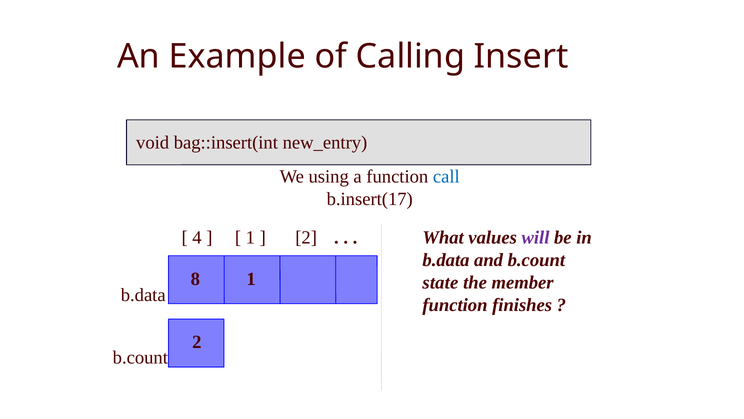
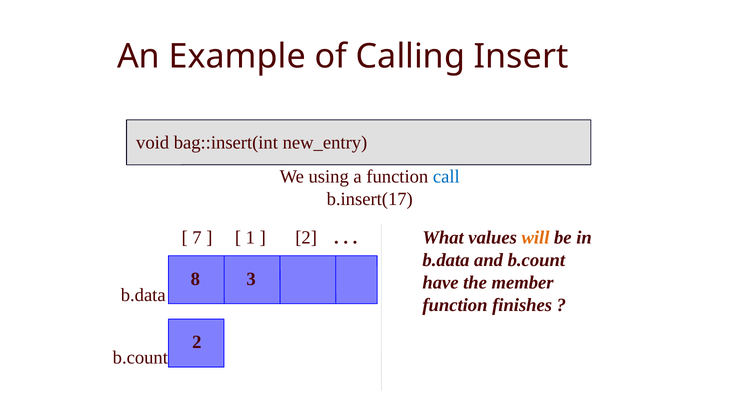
will colour: purple -> orange
4: 4 -> 7
8 1: 1 -> 3
state: state -> have
